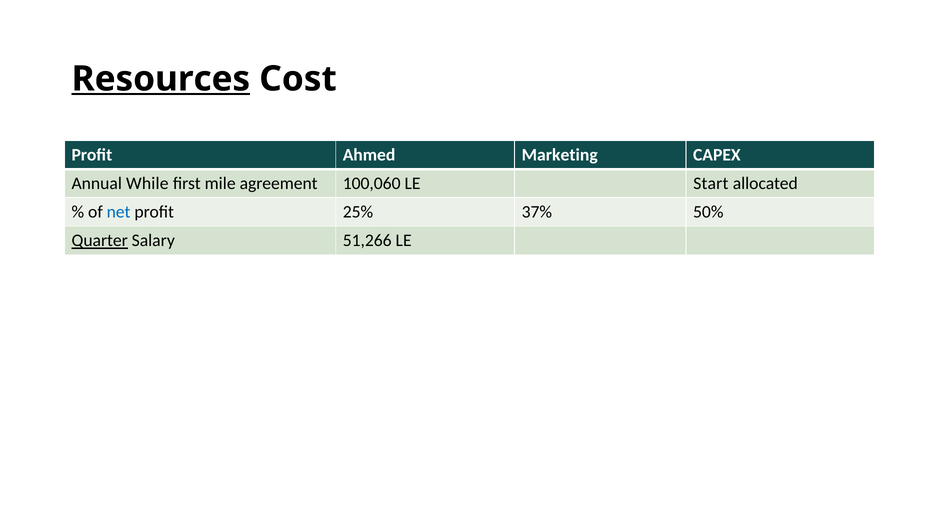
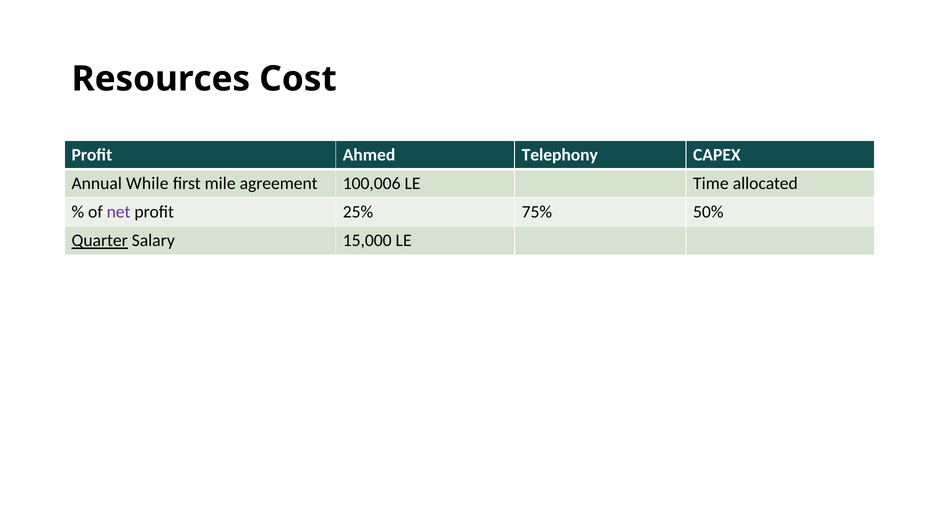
Resources underline: present -> none
Marketing: Marketing -> Telephony
100,060: 100,060 -> 100,006
Start: Start -> Time
net colour: blue -> purple
37%: 37% -> 75%
51,266: 51,266 -> 15,000
